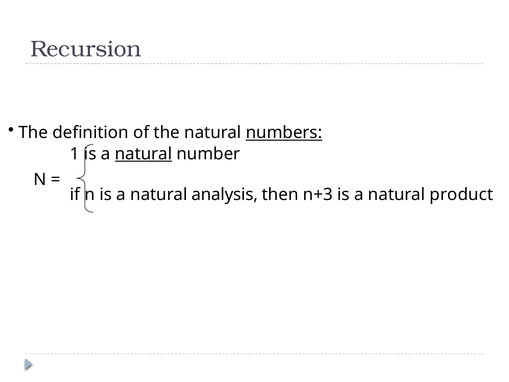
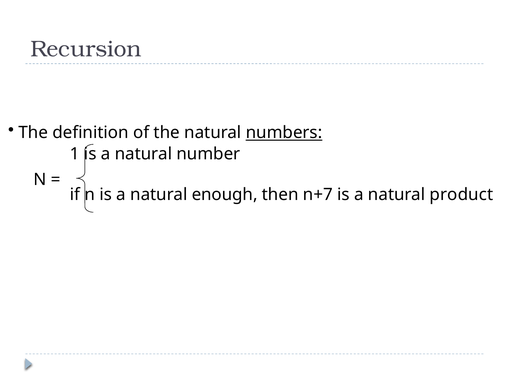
natural at (143, 154) underline: present -> none
analysis: analysis -> enough
n+3: n+3 -> n+7
